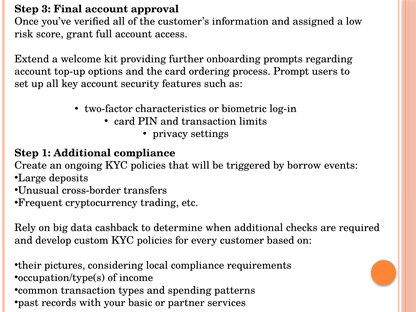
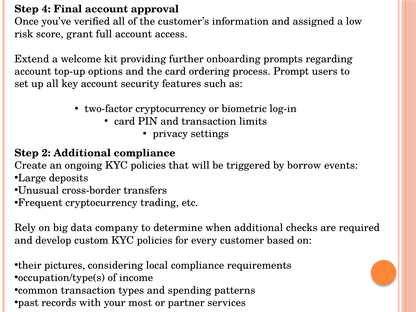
3: 3 -> 4
two-factor characteristics: characteristics -> cryptocurrency
1: 1 -> 2
cashback: cashback -> company
basic: basic -> most
